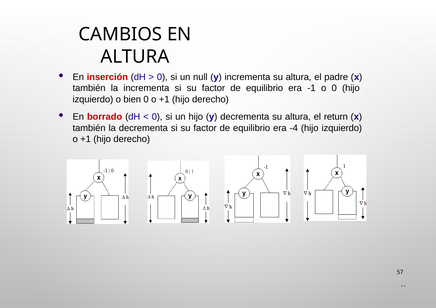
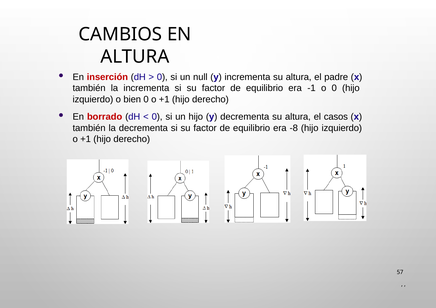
return: return -> casos
-4: -4 -> -8
